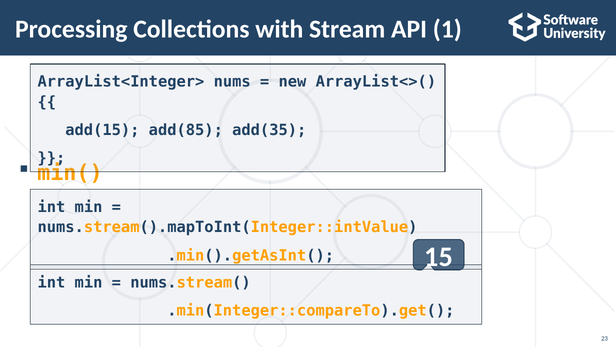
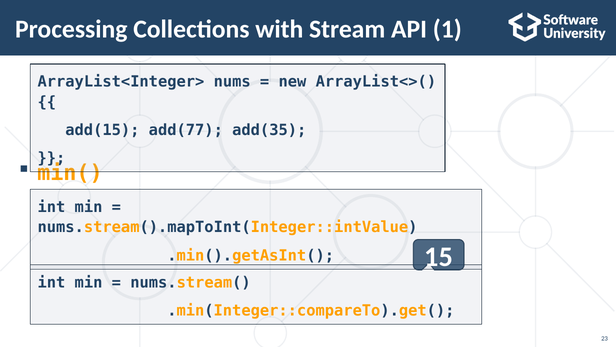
add(85: add(85 -> add(77
